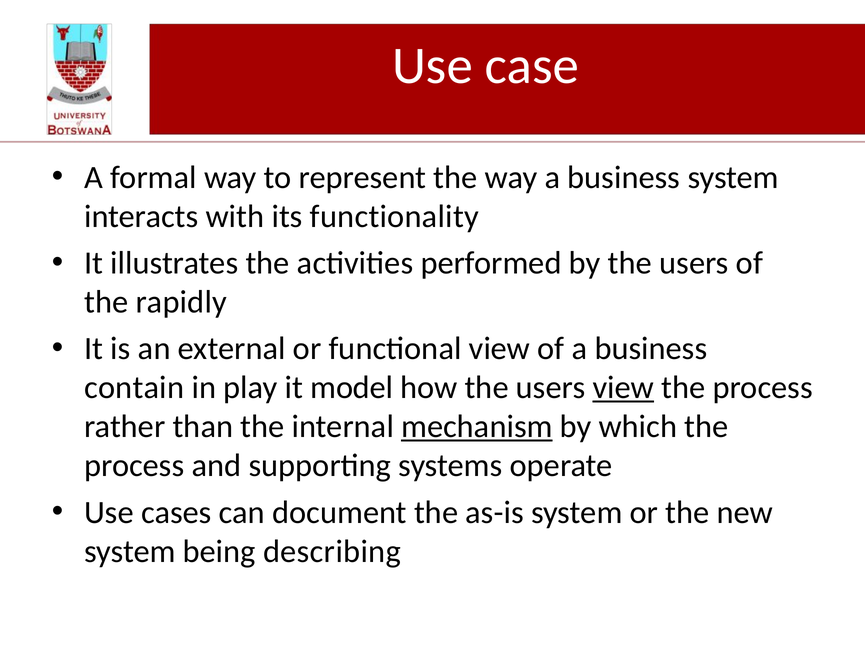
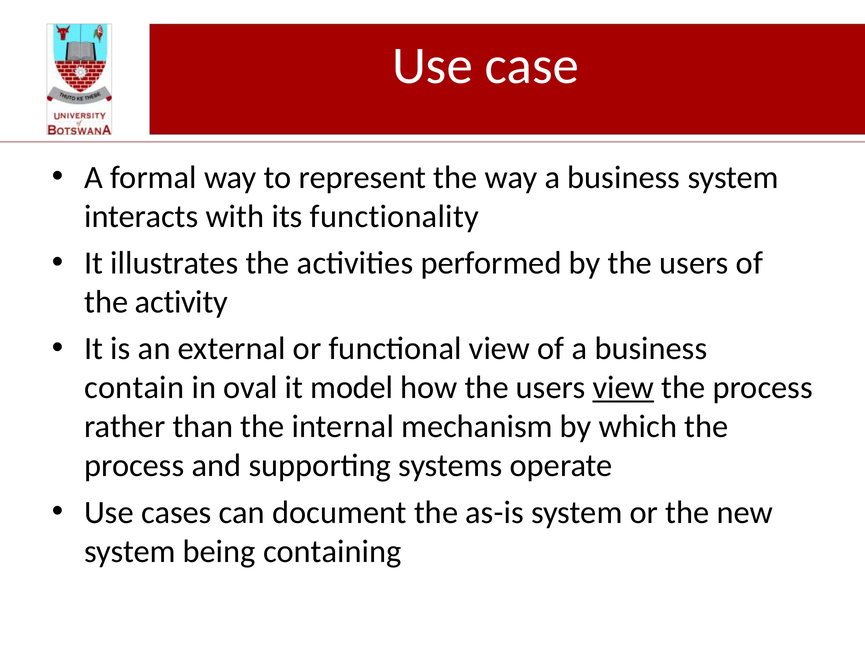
rapidly: rapidly -> activity
play: play -> oval
mechanism underline: present -> none
describing: describing -> containing
